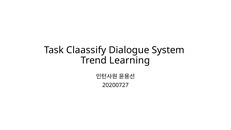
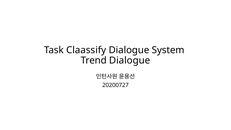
Trend Learning: Learning -> Dialogue
